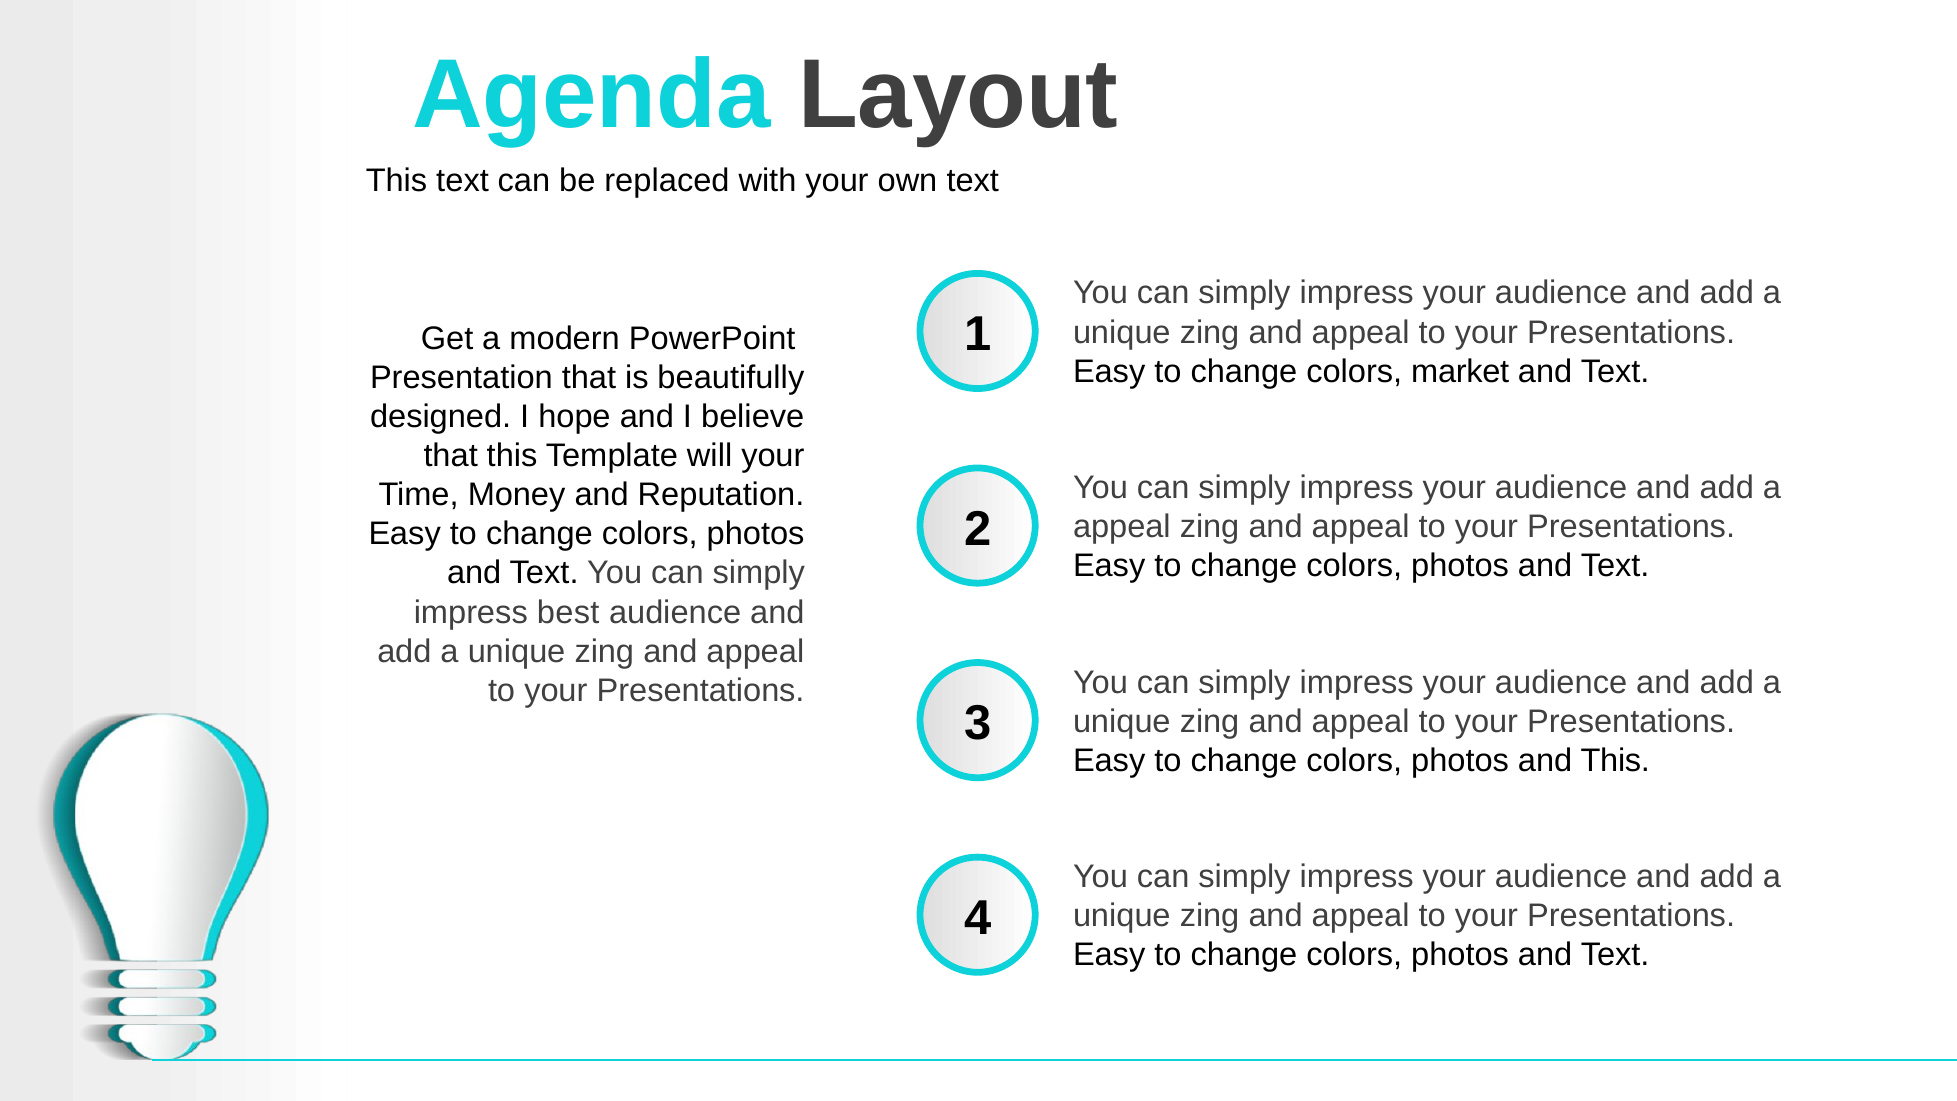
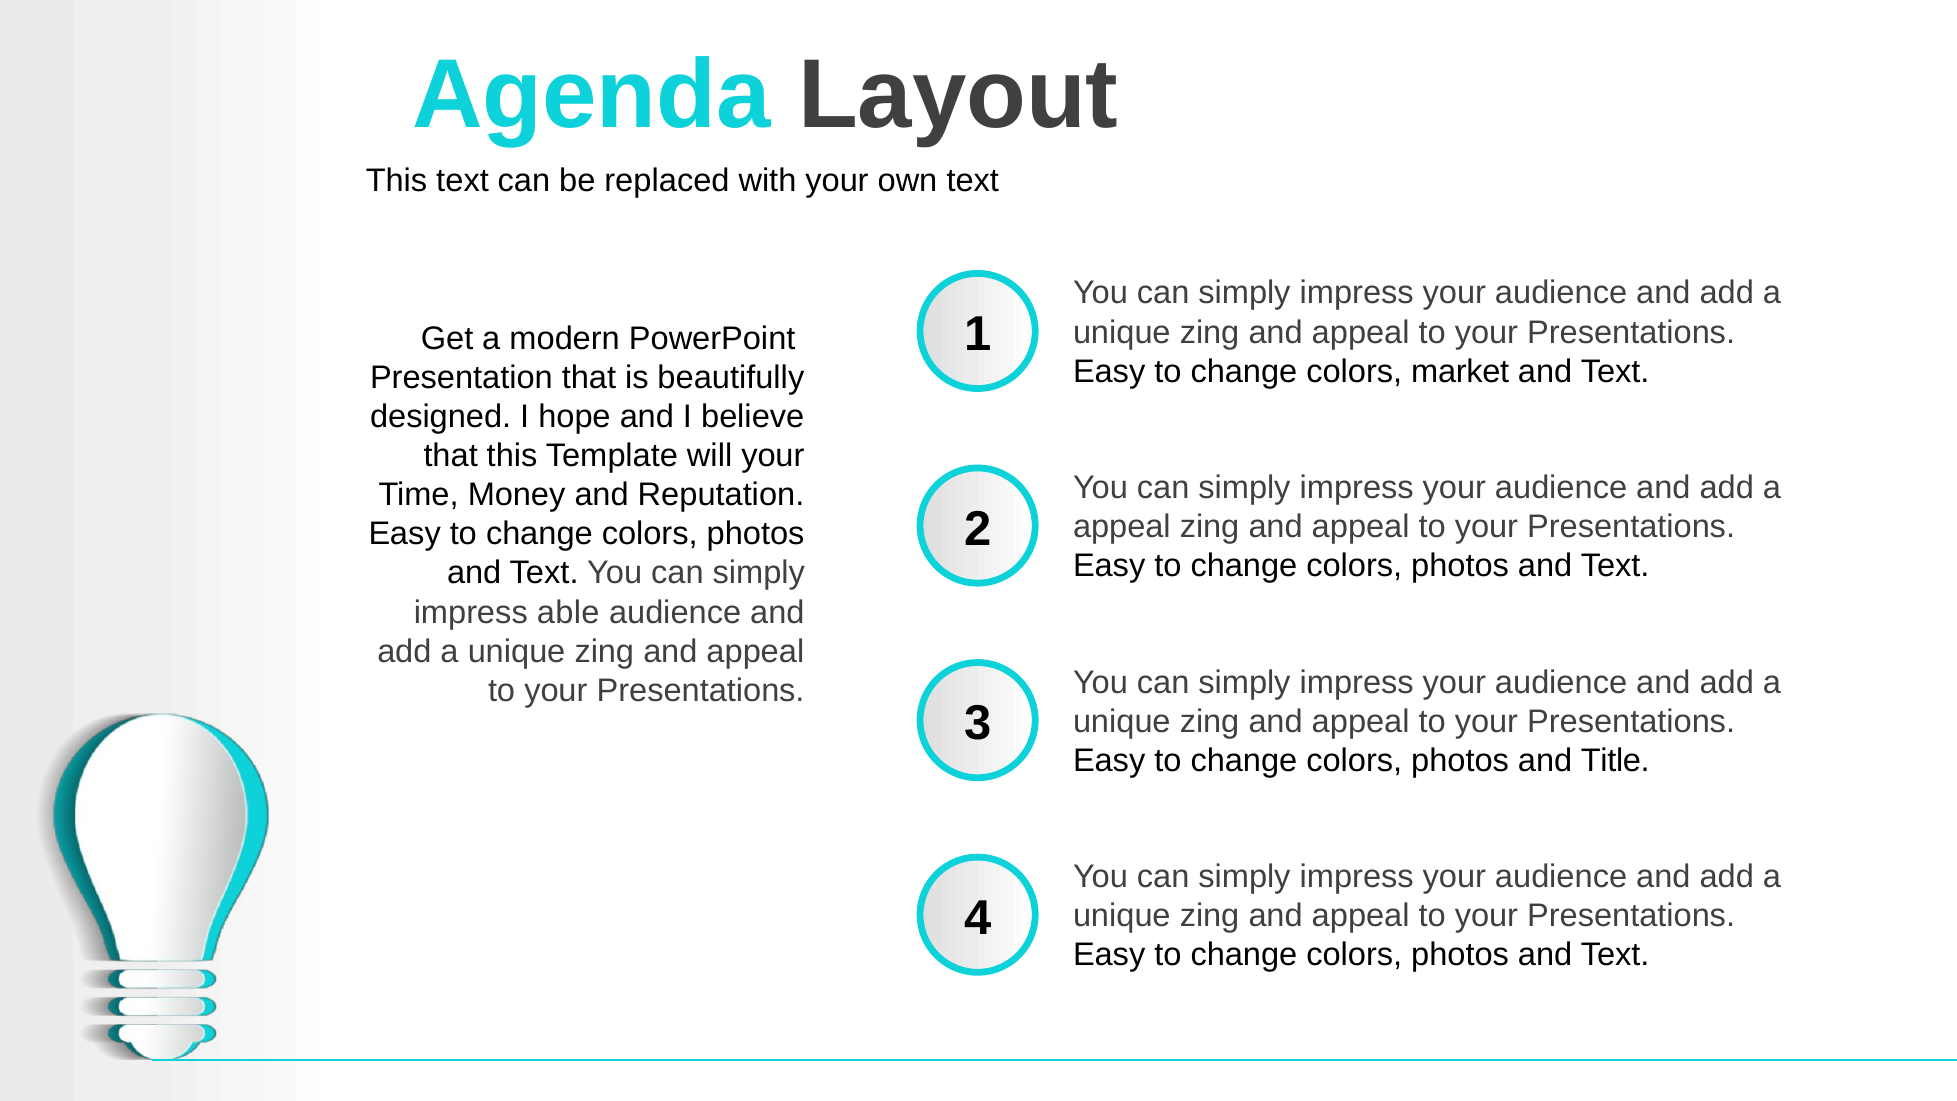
best: best -> able
and This: This -> Title
